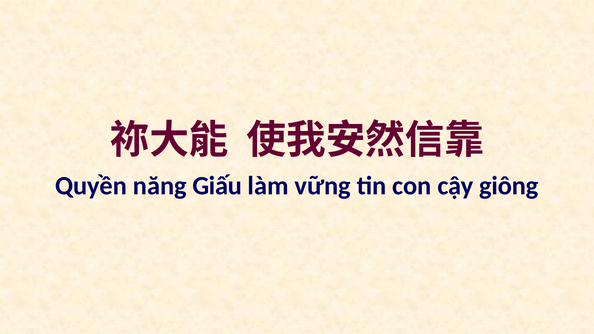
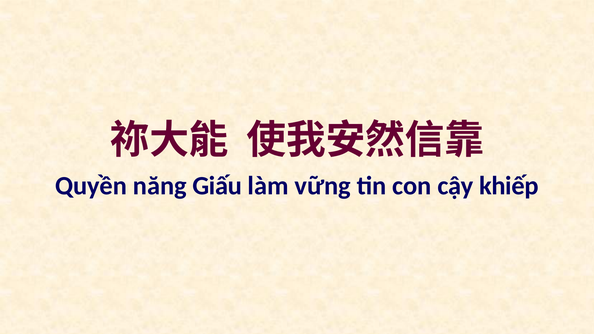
giông: giông -> khiếp
